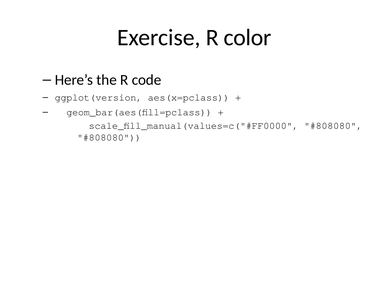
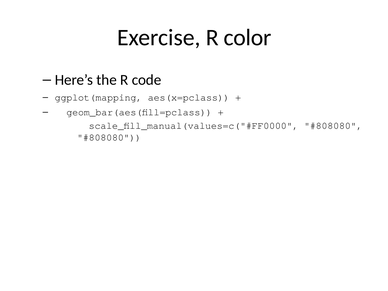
ggplot(version: ggplot(version -> ggplot(mapping
